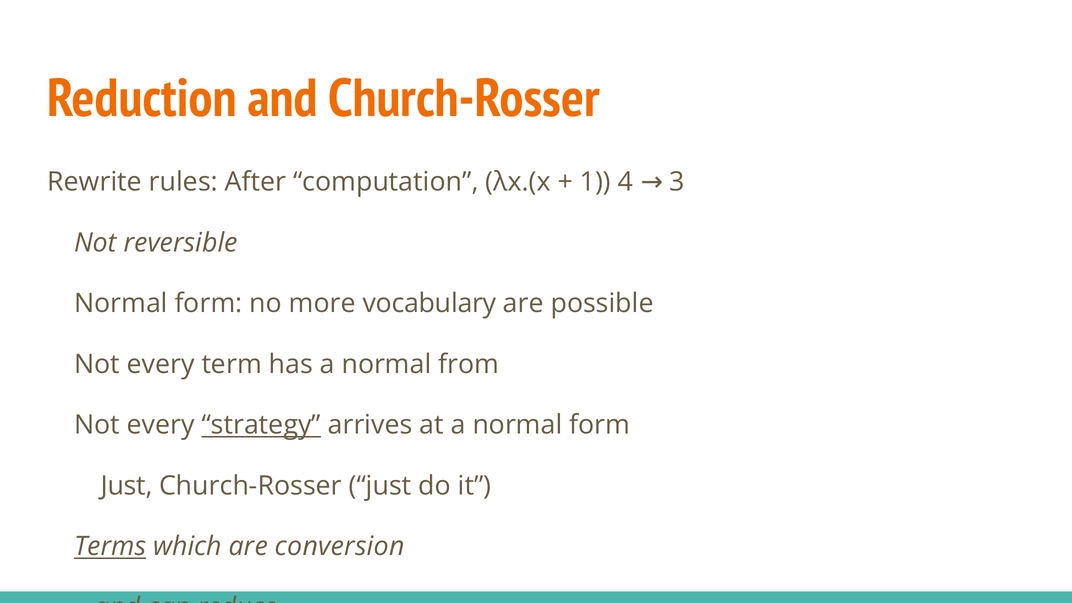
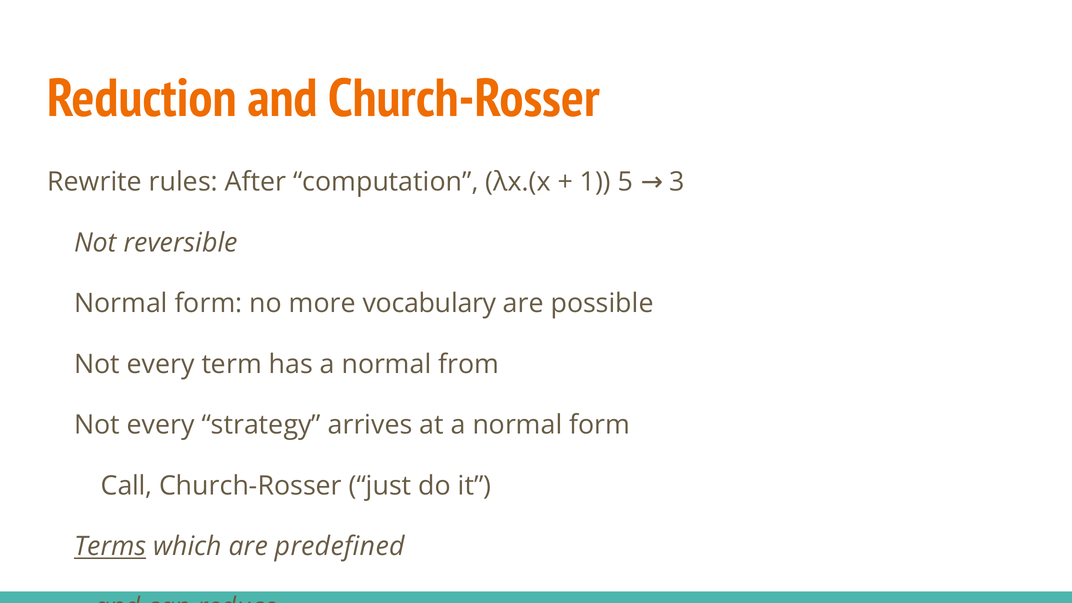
4: 4 -> 5
strategy underline: present -> none
Just at (127, 486): Just -> Call
conversion: conversion -> predefined
